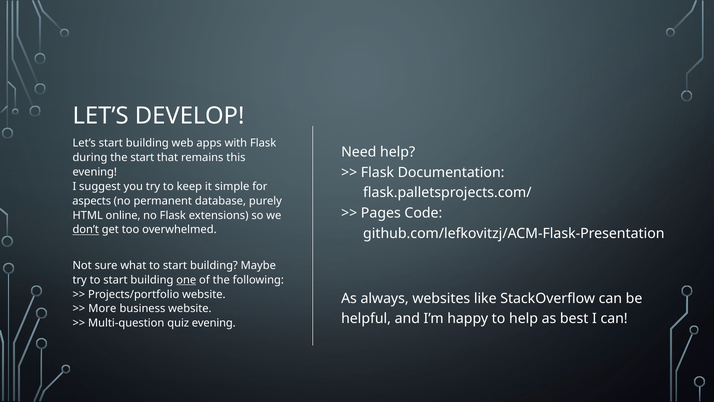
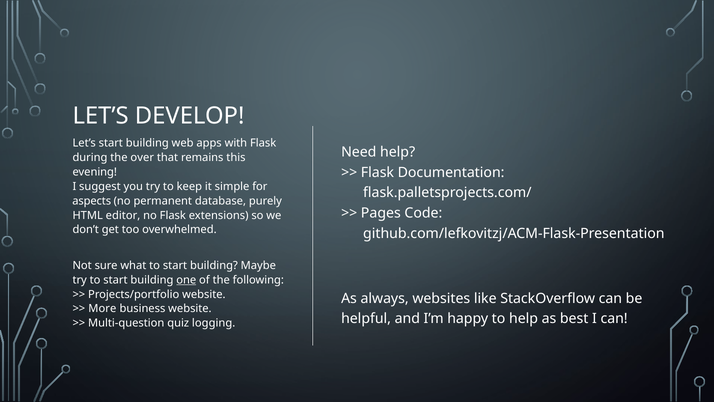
the start: start -> over
online: online -> editor
don’t underline: present -> none
quiz evening: evening -> logging
